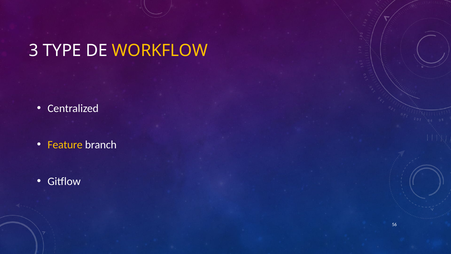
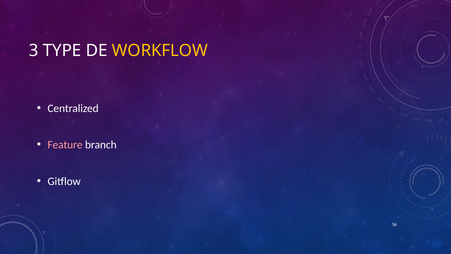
Feature colour: yellow -> pink
